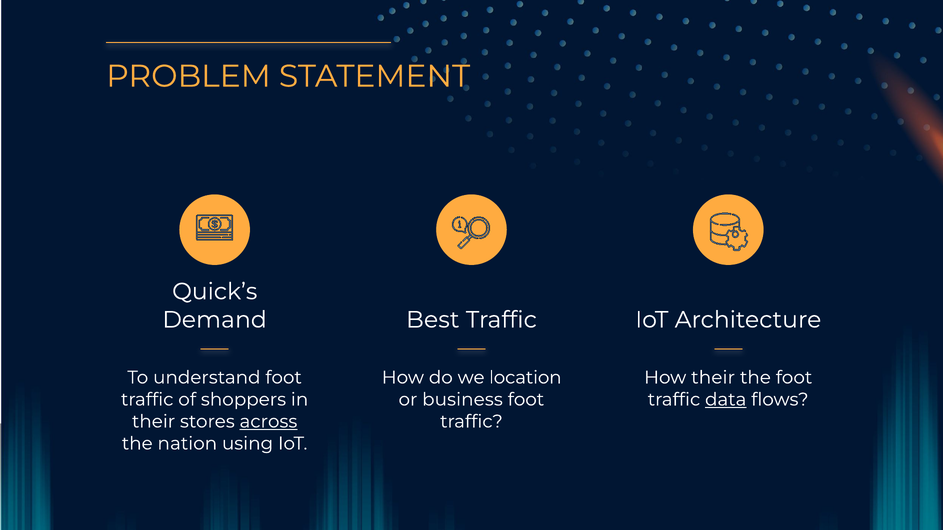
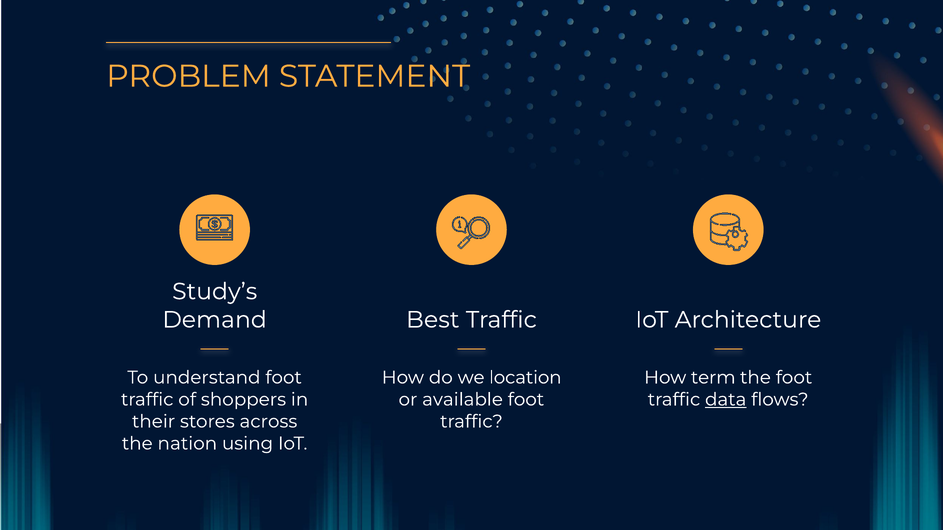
Quick’s: Quick’s -> Study’s
How their: their -> term
business: business -> available
across underline: present -> none
